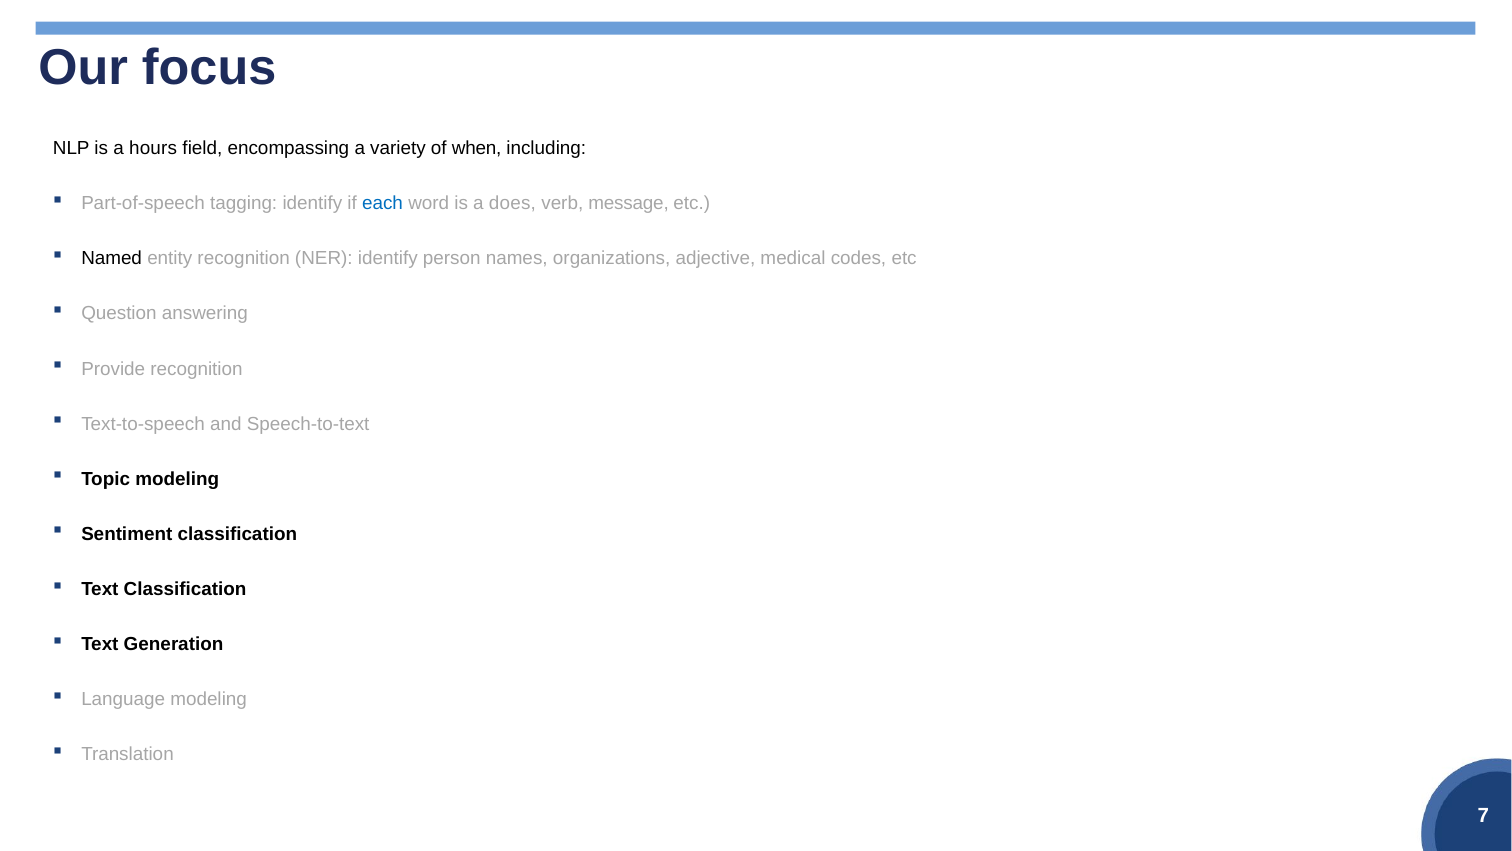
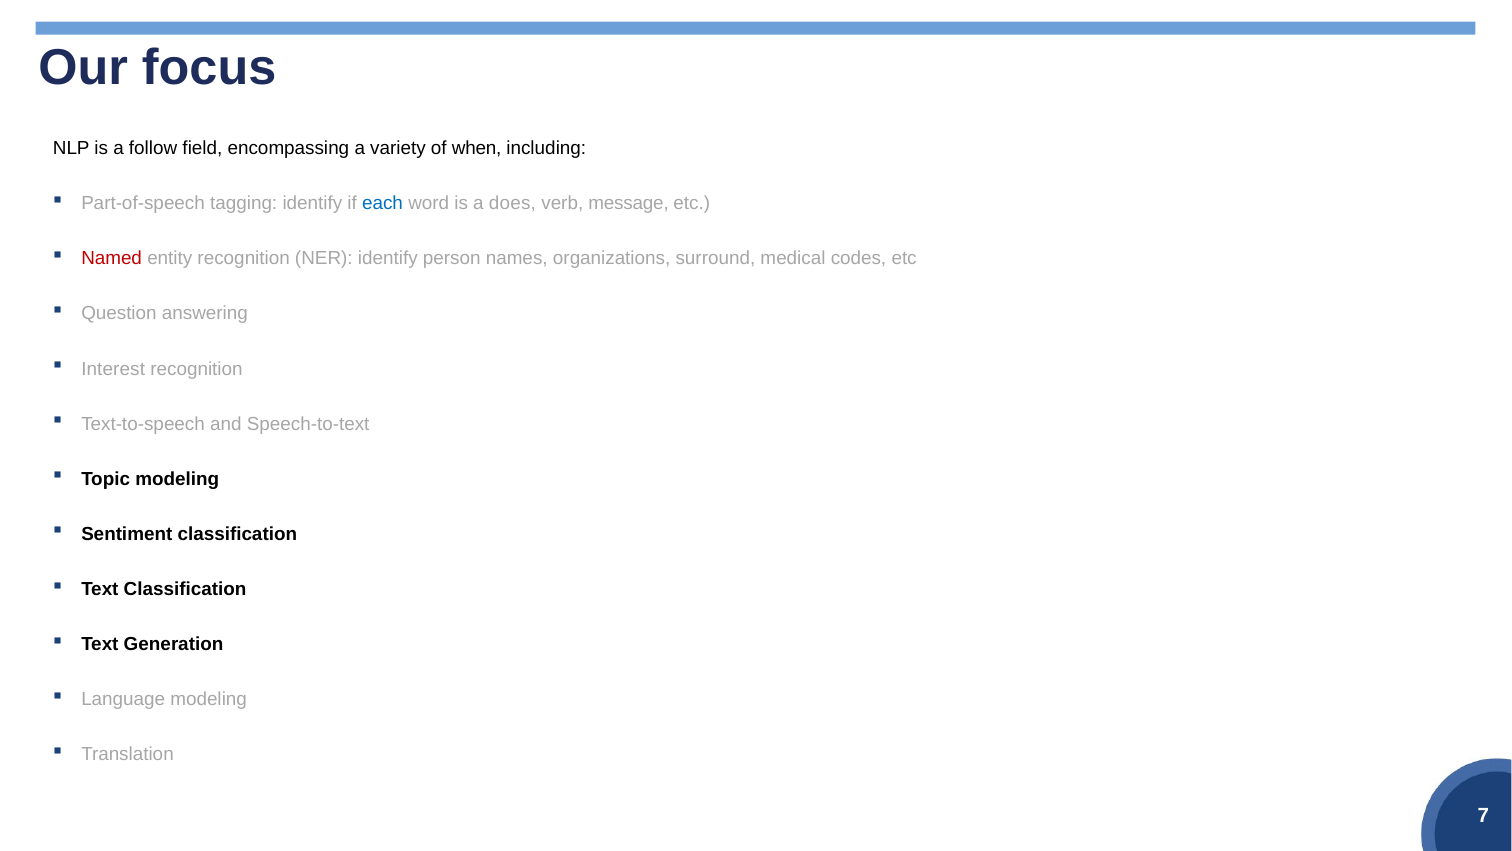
hours: hours -> follow
Named colour: black -> red
adjective: adjective -> surround
Provide: Provide -> Interest
